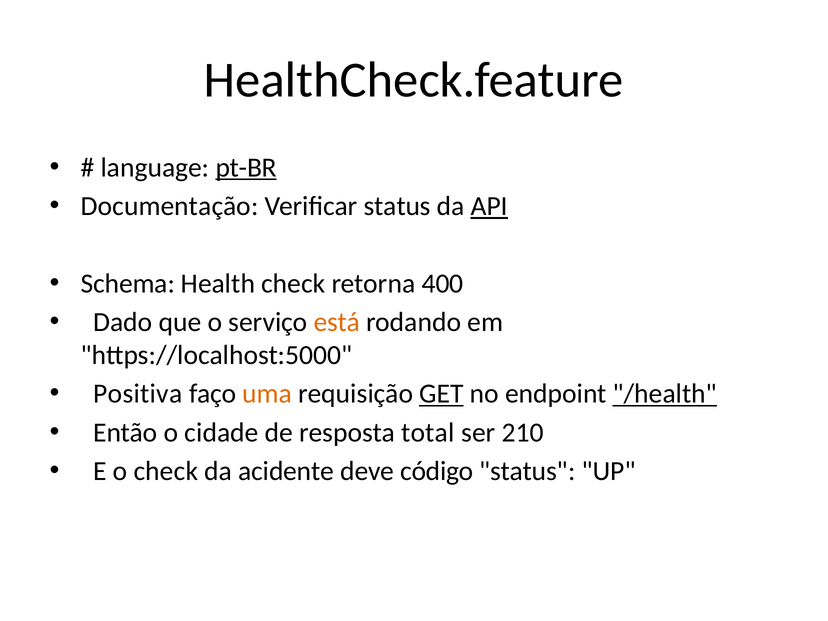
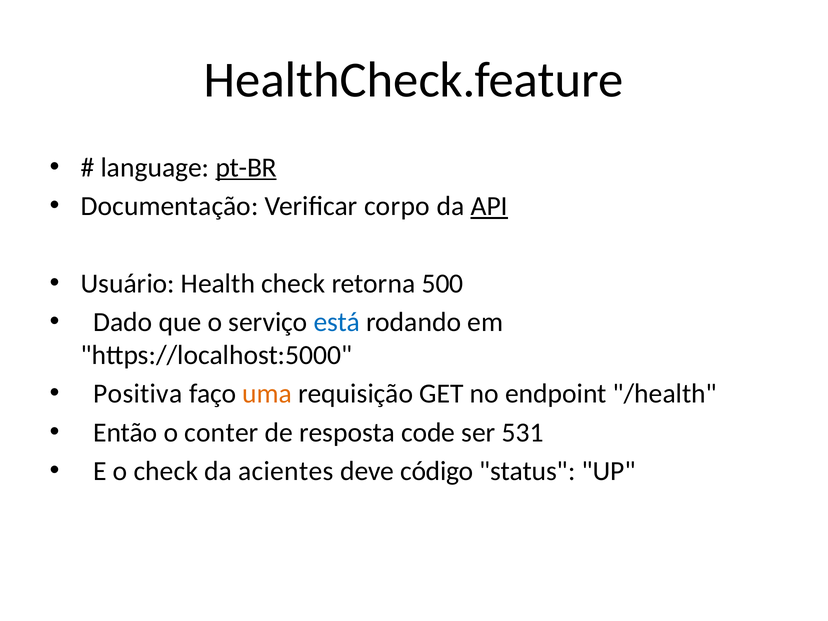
Verificar status: status -> corpo
Schema: Schema -> Usuário
400: 400 -> 500
está colour: orange -> blue
GET underline: present -> none
/health underline: present -> none
cidade: cidade -> conter
total: total -> code
210: 210 -> 531
acidente: acidente -> acientes
